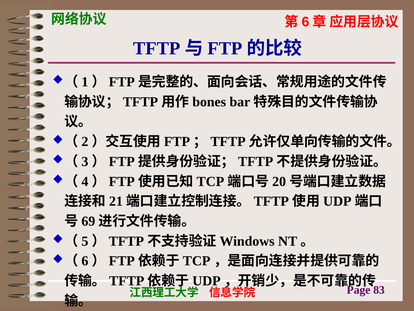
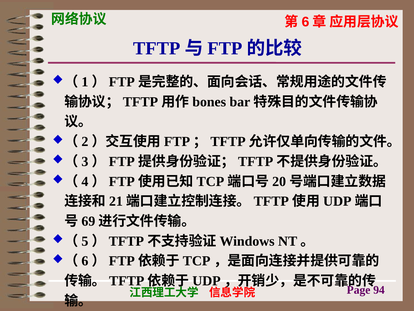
83: 83 -> 94
